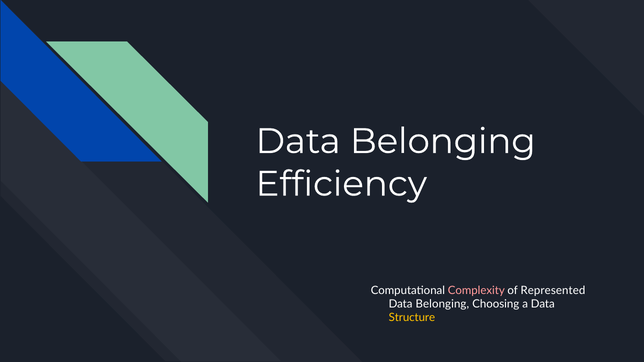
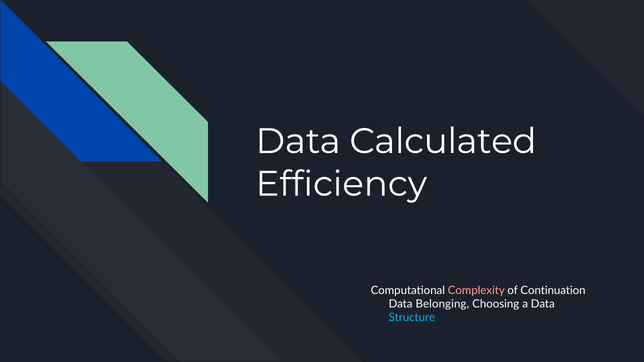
Belonging at (443, 141): Belonging -> Calculated
Represented: Represented -> Continuation
Structure colour: yellow -> light blue
